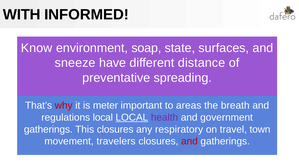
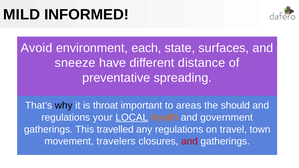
WITH: WITH -> MILD
Know: Know -> Avoid
soap: soap -> each
why colour: red -> black
meter: meter -> throat
breath: breath -> should
regulations local: local -> your
health colour: purple -> orange
This closures: closures -> travelled
any respiratory: respiratory -> regulations
